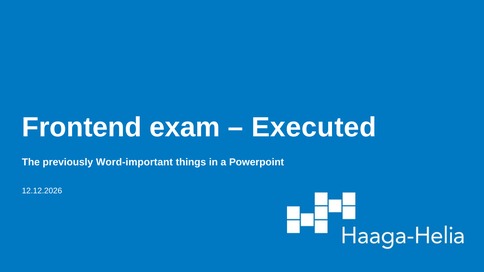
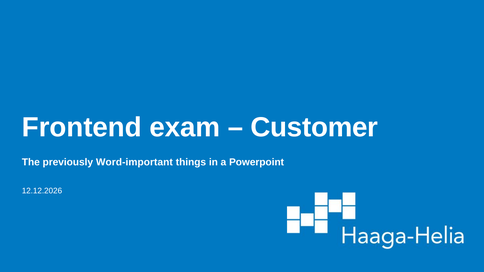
Executed: Executed -> Customer
